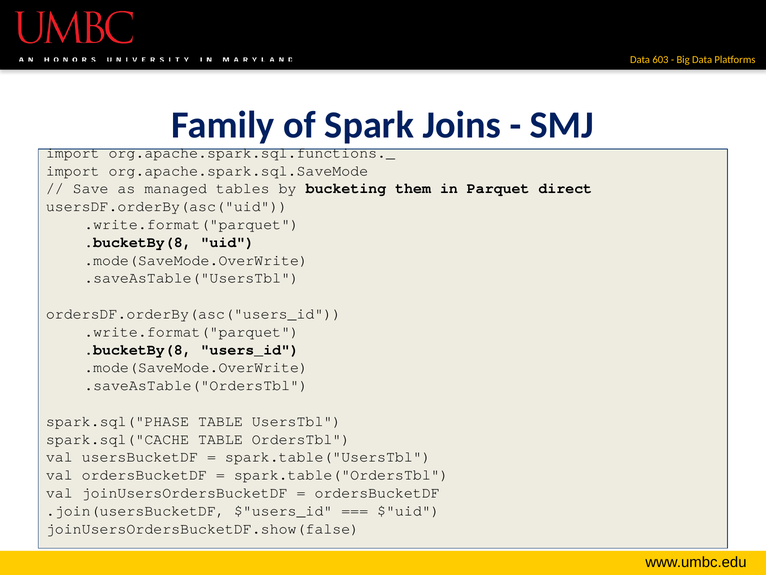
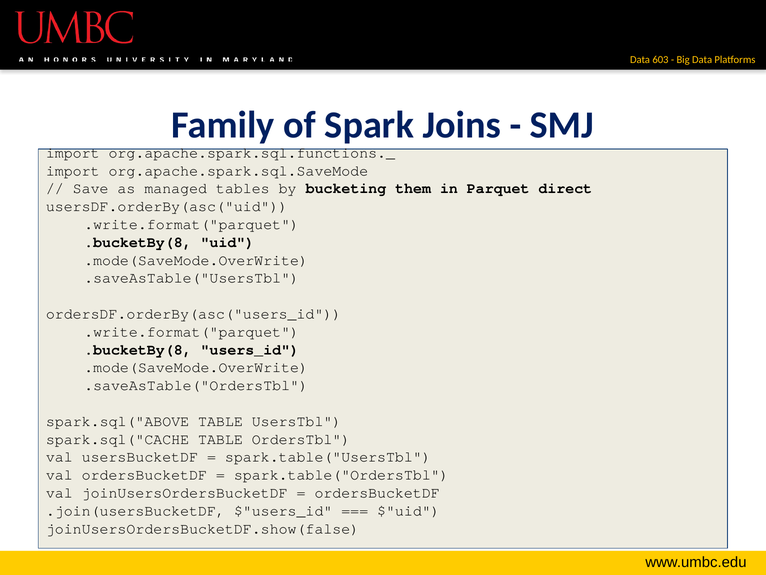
spark.sql("PHASE: spark.sql("PHASE -> spark.sql("ABOVE
